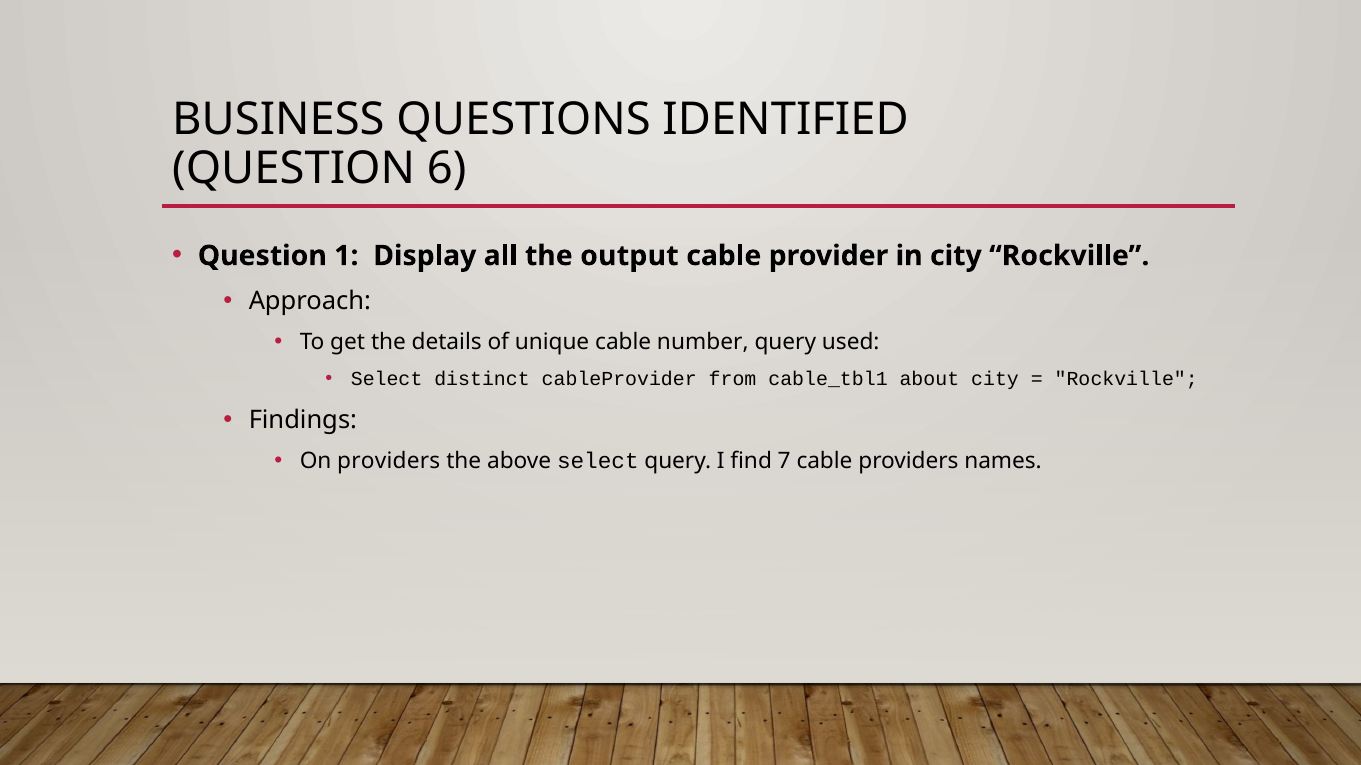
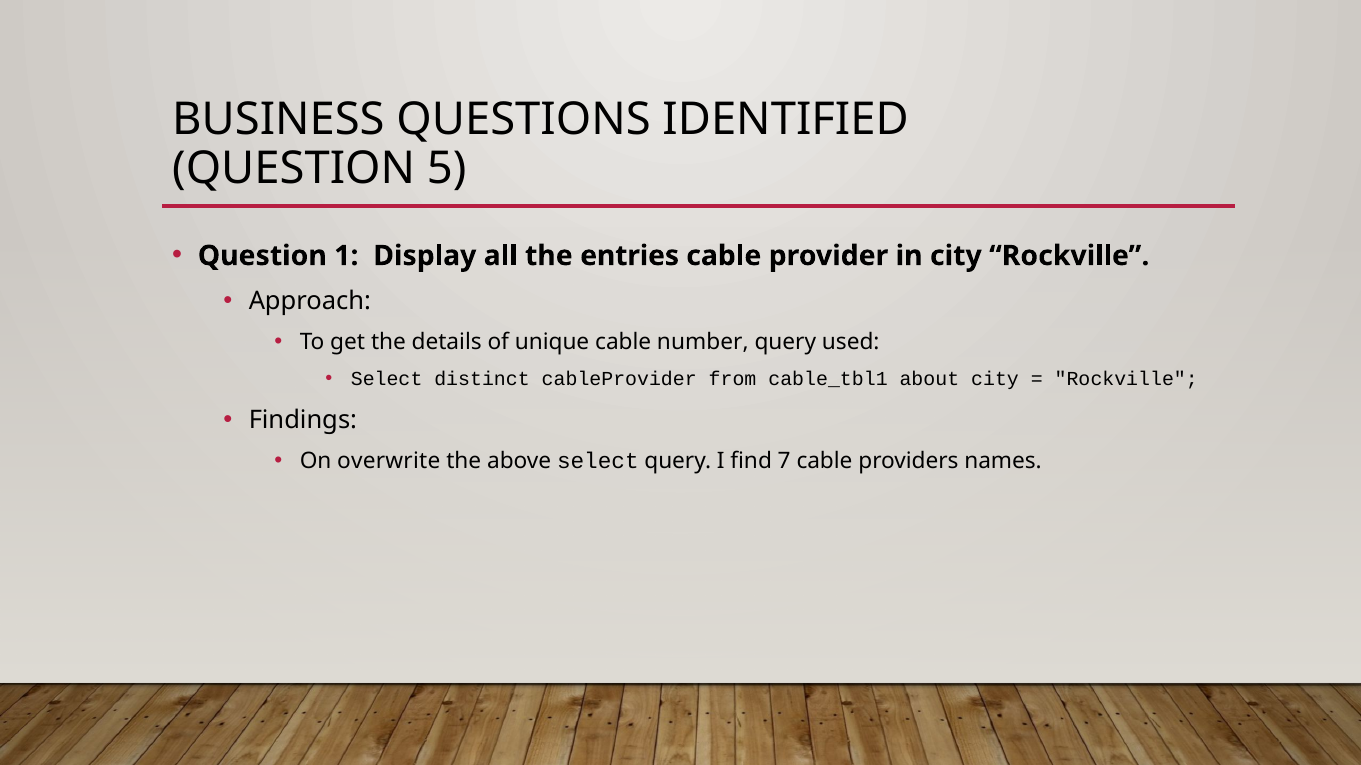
6: 6 -> 5
output: output -> entries
On providers: providers -> overwrite
